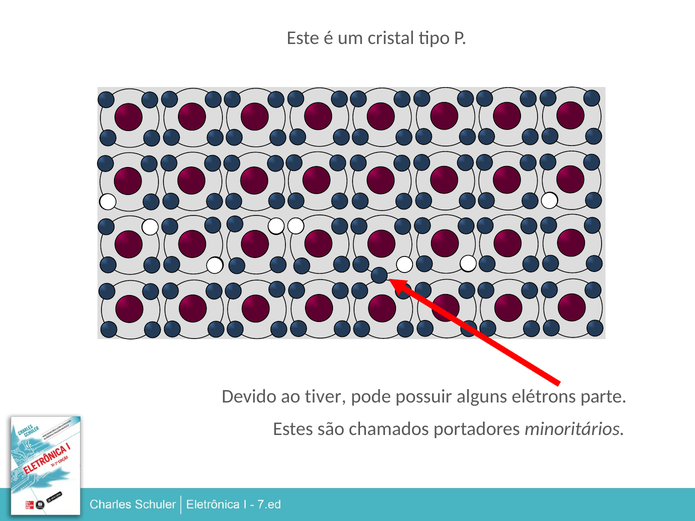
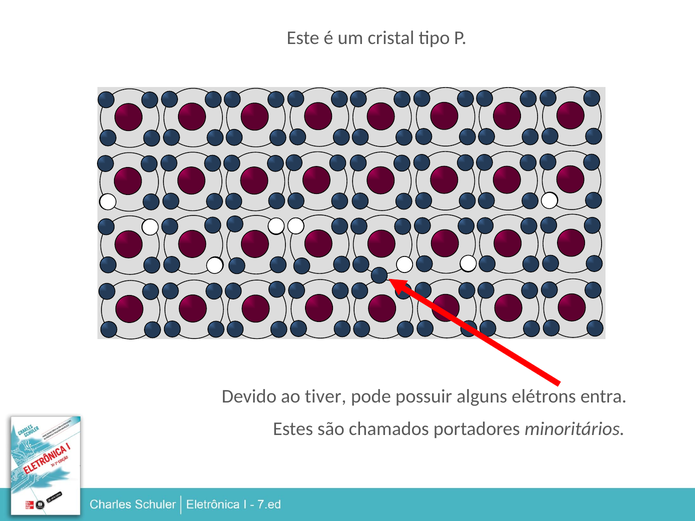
parte: parte -> entra
